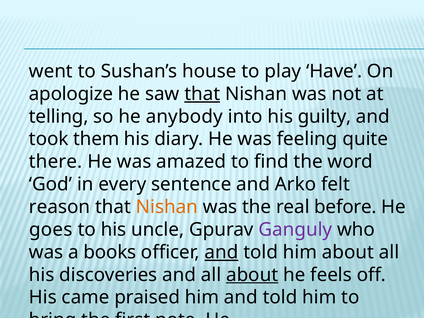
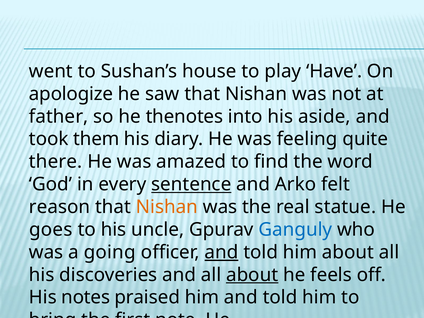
that at (202, 94) underline: present -> none
telling: telling -> father
anybody: anybody -> thenotes
guilty: guilty -> aside
sentence underline: none -> present
before: before -> statue
Ganguly colour: purple -> blue
books: books -> going
came: came -> notes
